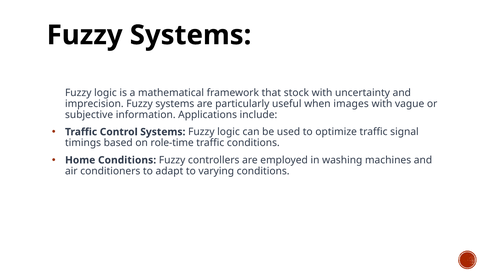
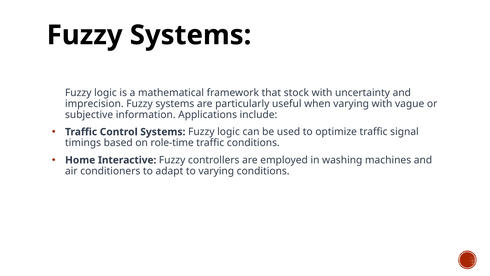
when images: images -> varying
Home Conditions: Conditions -> Interactive
